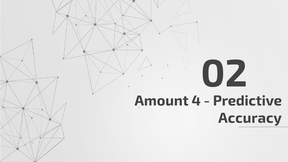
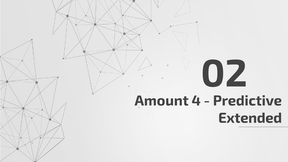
Accuracy: Accuracy -> Extended
